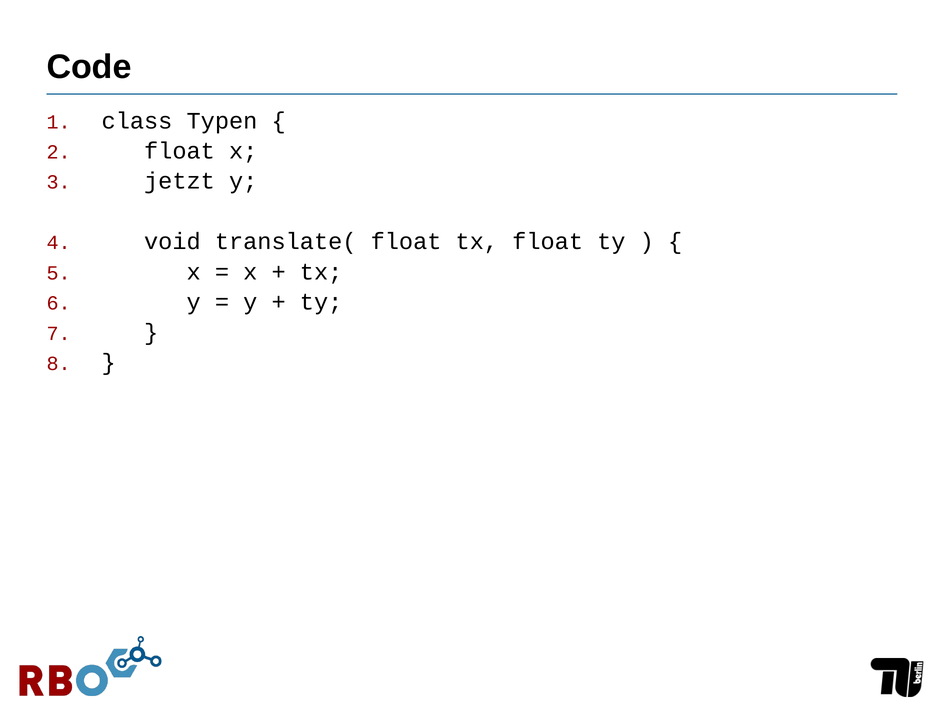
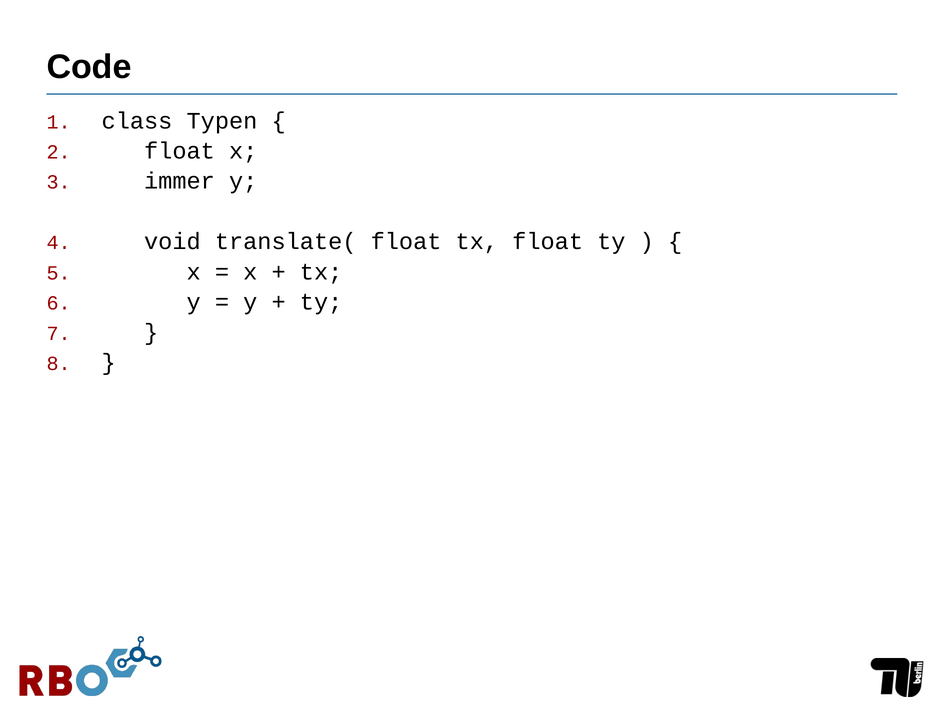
jetzt: jetzt -> immer
